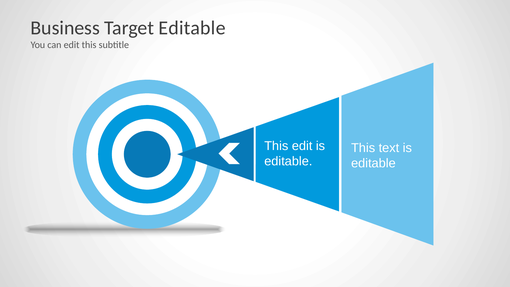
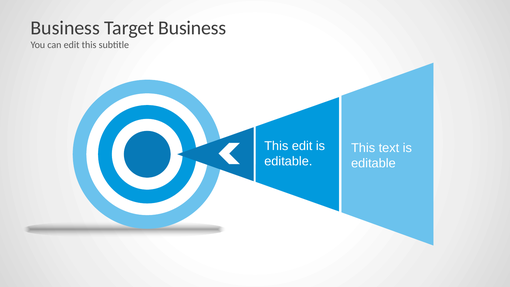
Target Editable: Editable -> Business
